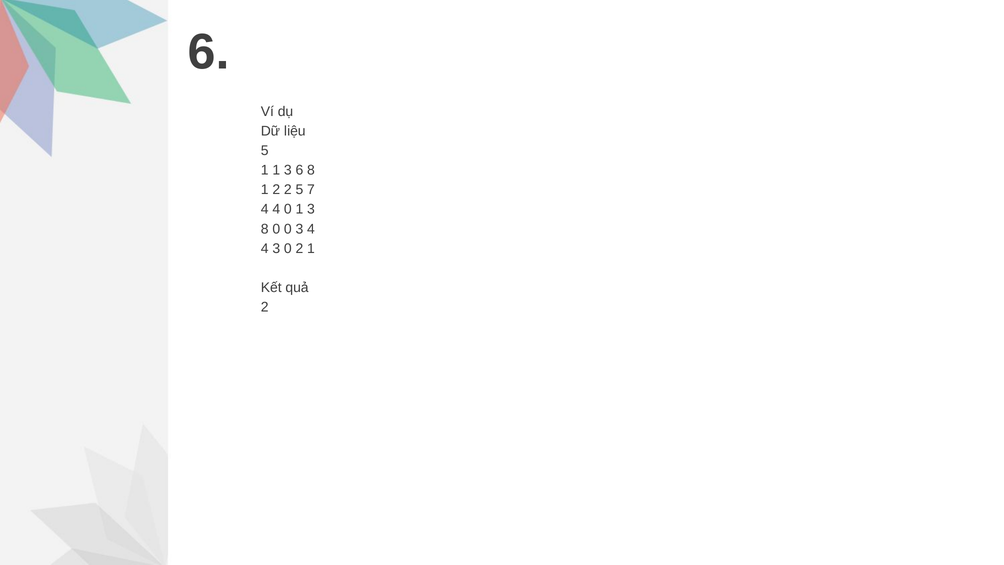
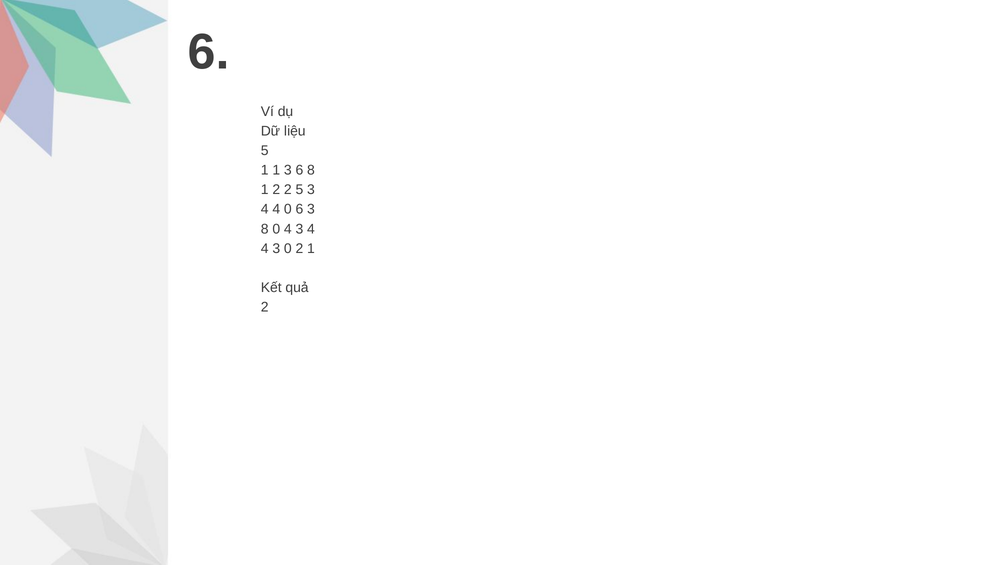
5 7: 7 -> 3
0 1: 1 -> 6
0 0: 0 -> 4
